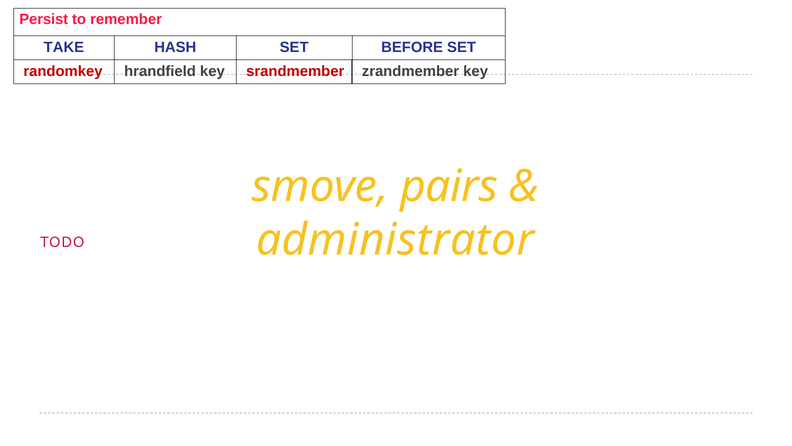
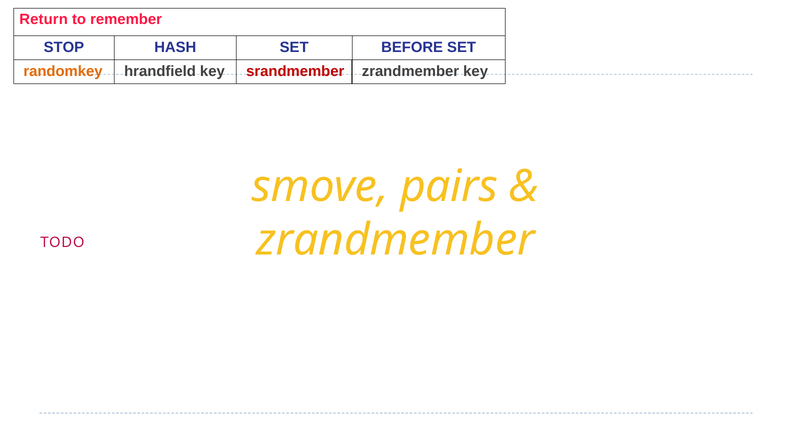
Persist: Persist -> Return
TAKE: TAKE -> STOP
randomkey colour: red -> orange
administrator at (395, 240): administrator -> zrandmember
